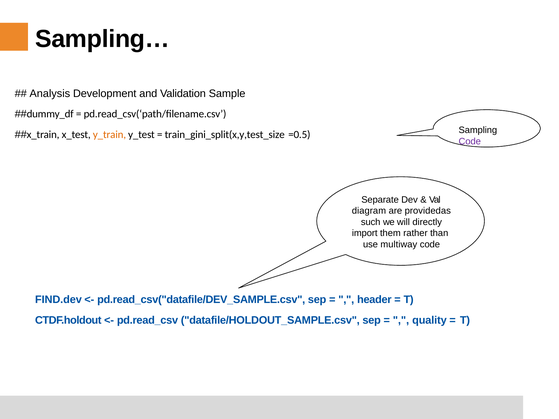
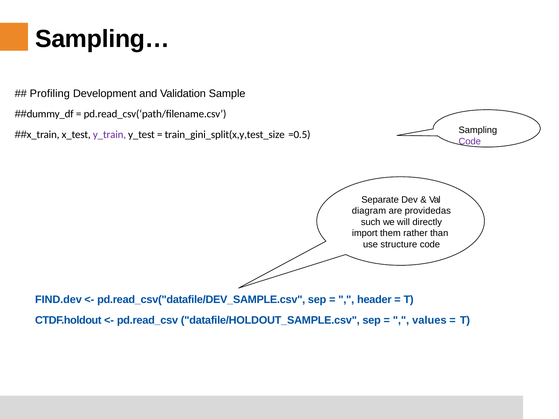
Analysis: Analysis -> Profiling
y_train colour: orange -> purple
multiway: multiway -> structure
quality: quality -> values
